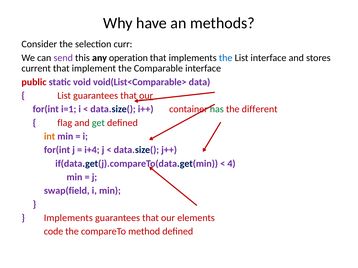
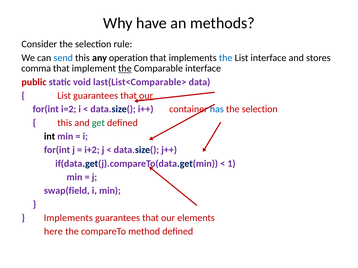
curr: curr -> rule
send colour: purple -> blue
current: current -> comma
the at (125, 69) underline: none -> present
void(List<Comparable>: void(List<Comparable> -> last(List<Comparable>
i=1: i=1 -> i=2
has colour: green -> blue
different at (260, 109): different -> selection
flag at (65, 123): flag -> this
int colour: orange -> black
i+4: i+4 -> i+2
4: 4 -> 1
code: code -> here
